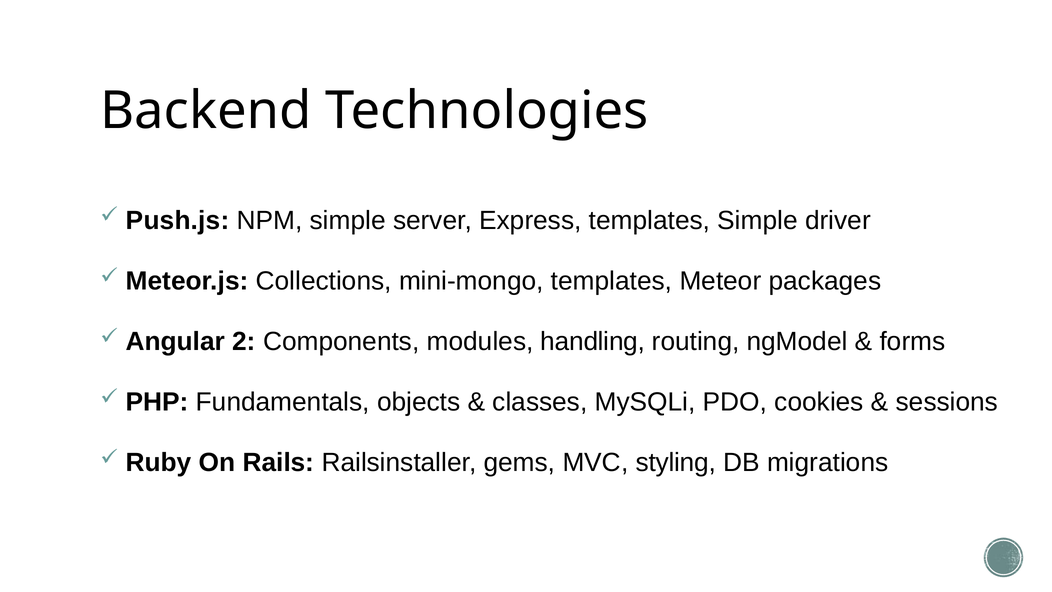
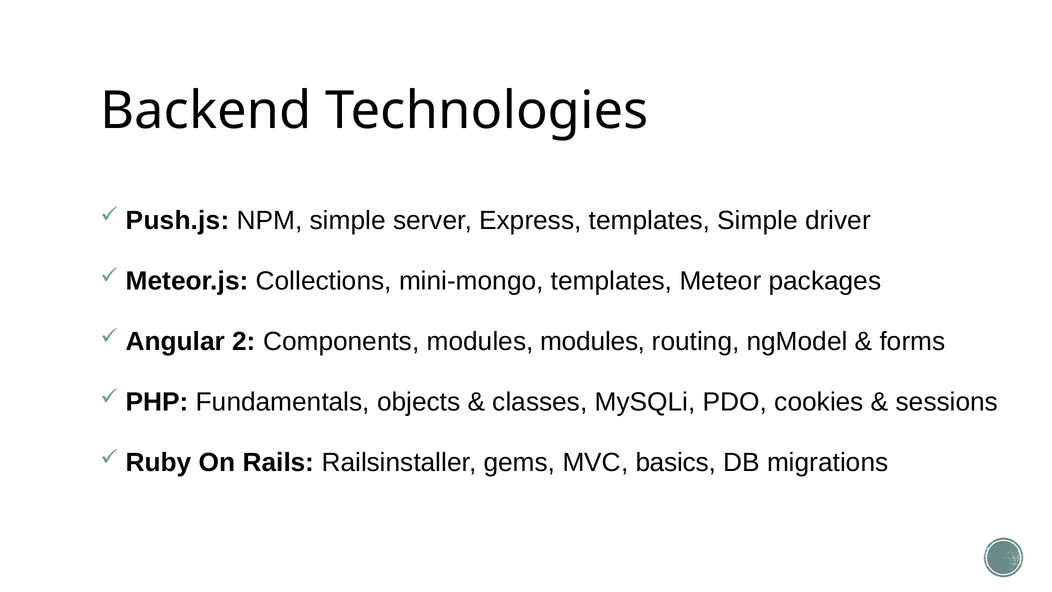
modules handling: handling -> modules
styling: styling -> basics
